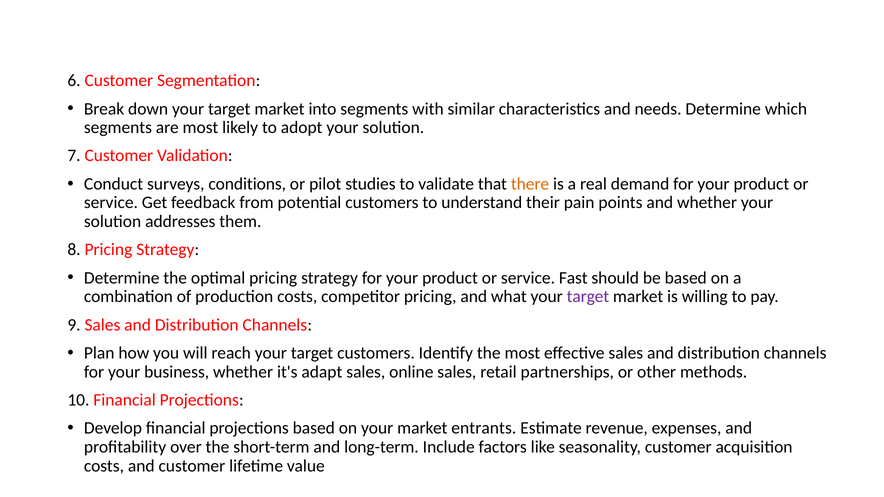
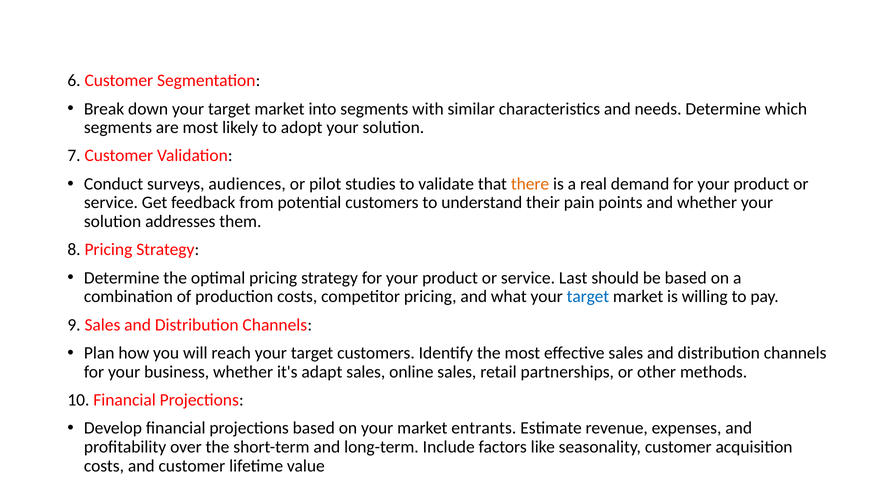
conditions: conditions -> audiences
Fast: Fast -> Last
target at (588, 297) colour: purple -> blue
